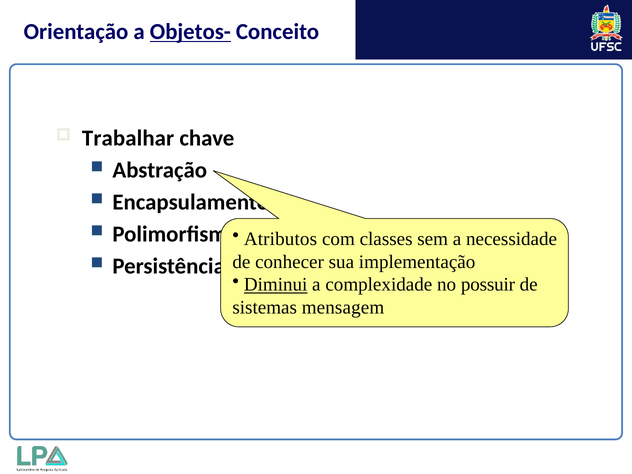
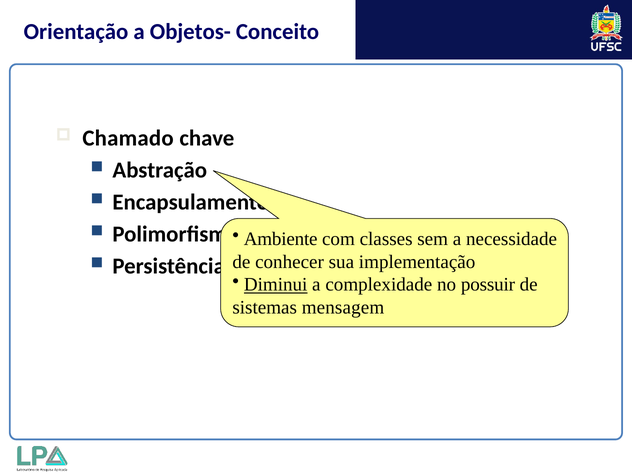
Objetos- underline: present -> none
Trabalhar: Trabalhar -> Chamado
Atributos: Atributos -> Ambiente
